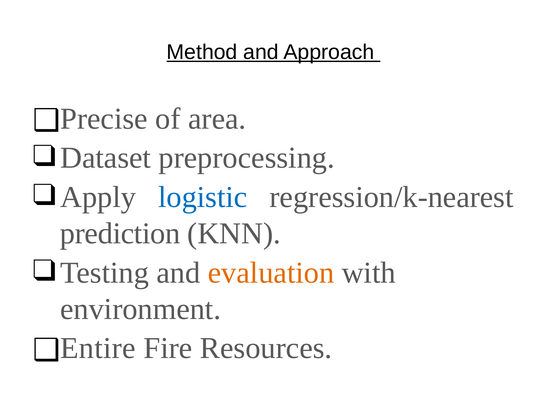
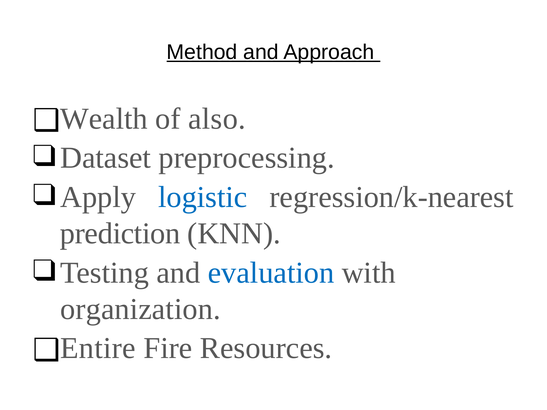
Precise: Precise -> Wealth
area: area -> also
evaluation colour: orange -> blue
environment: environment -> organization
